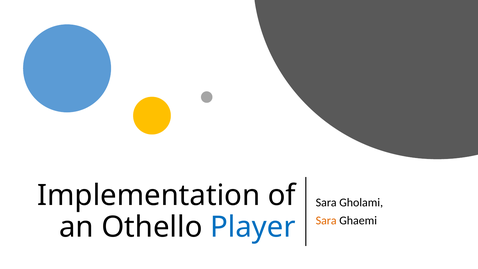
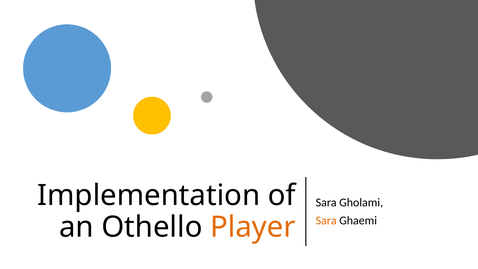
Player colour: blue -> orange
